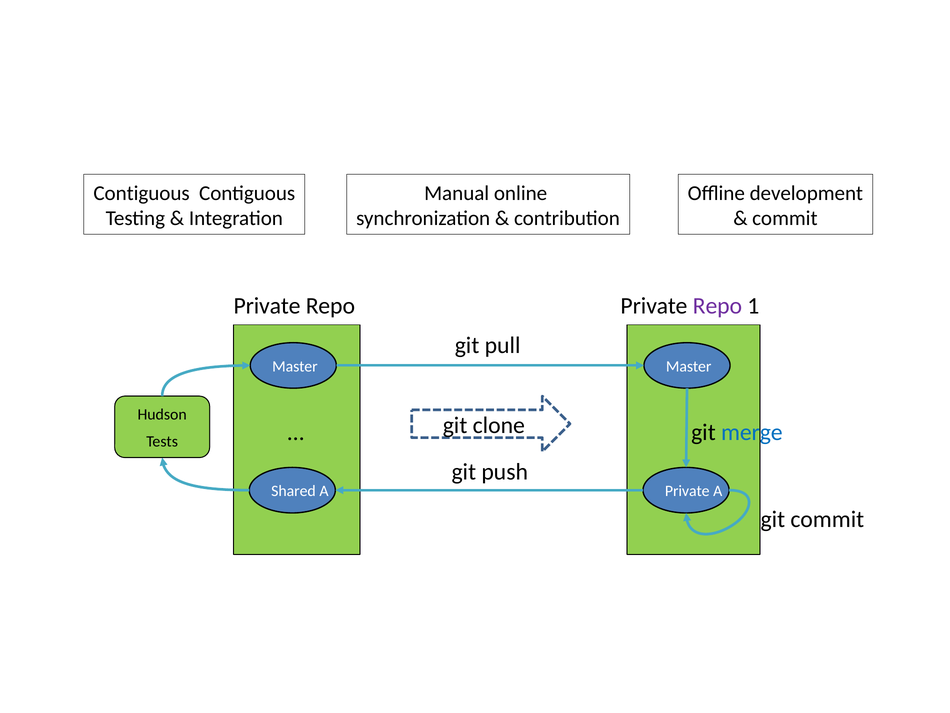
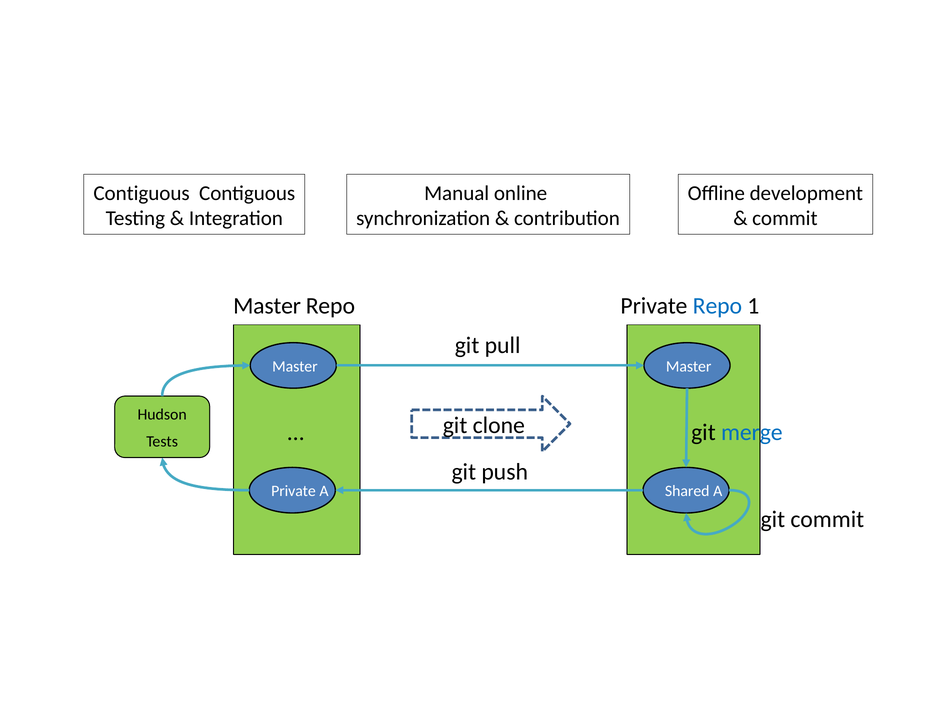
Private at (267, 306): Private -> Master
Repo at (717, 306) colour: purple -> blue
Shared at (293, 491): Shared -> Private
Private at (687, 491): Private -> Shared
